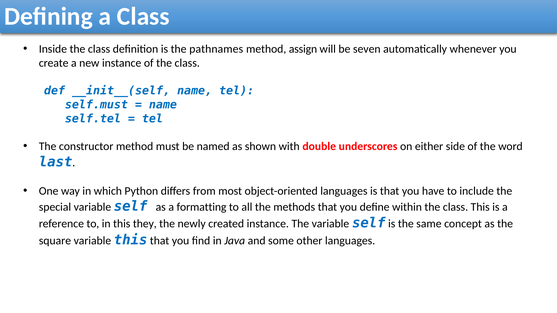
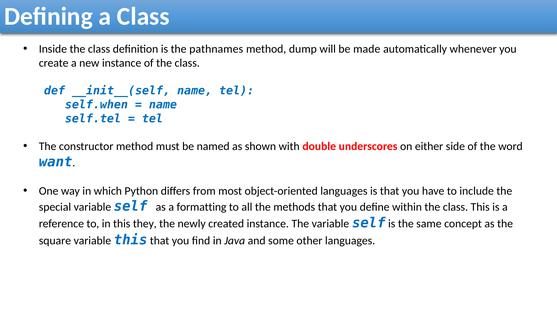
assign: assign -> dump
seven: seven -> made
self.must: self.must -> self.when
last: last -> want
